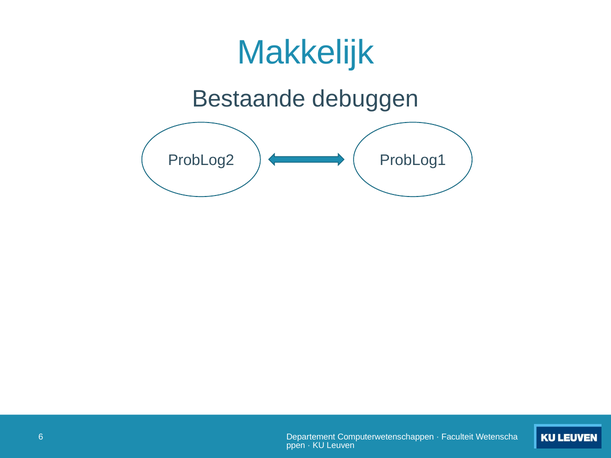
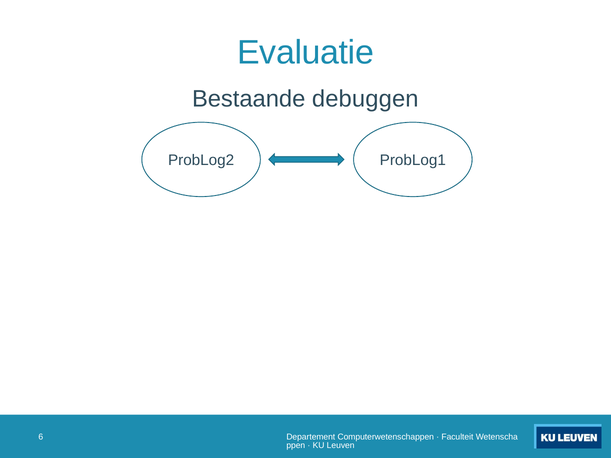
Makkelijk: Makkelijk -> Evaluatie
